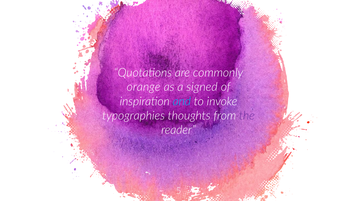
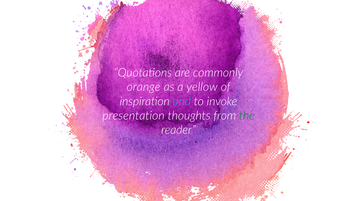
signed: signed -> yellow
typographies: typographies -> presentation
the colour: purple -> green
